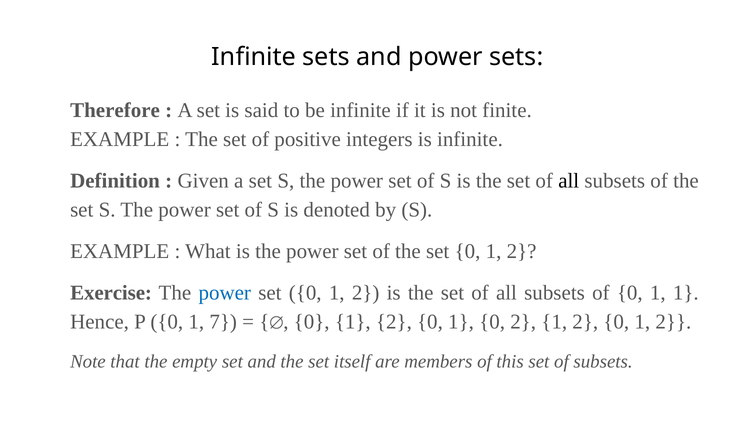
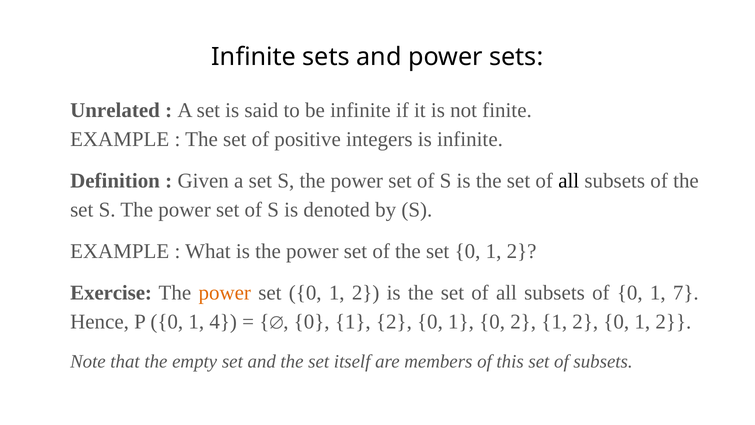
Therefore: Therefore -> Unrelated
power at (225, 293) colour: blue -> orange
1 1: 1 -> 7
7: 7 -> 4
